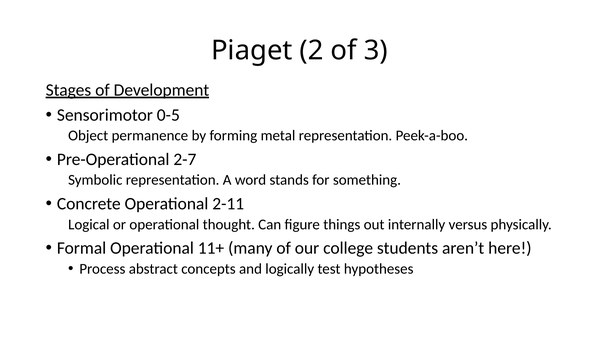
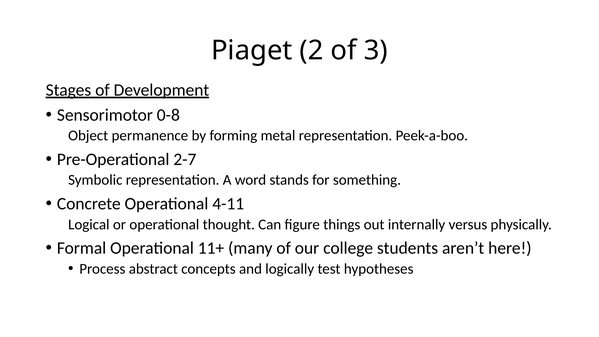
0-5: 0-5 -> 0-8
2-11: 2-11 -> 4-11
